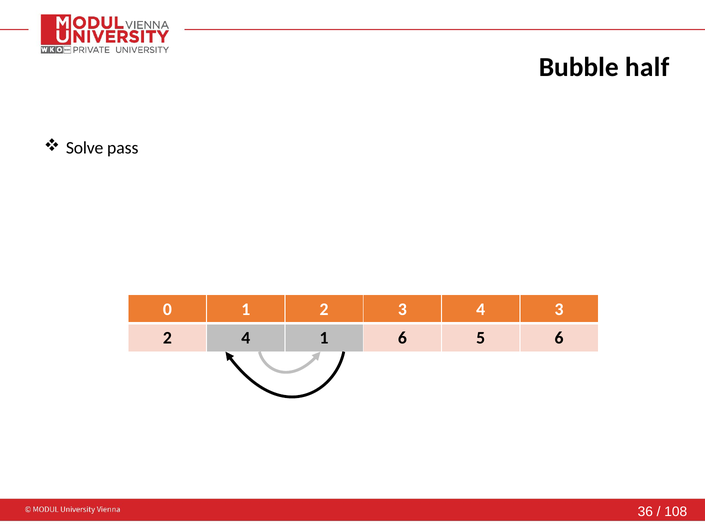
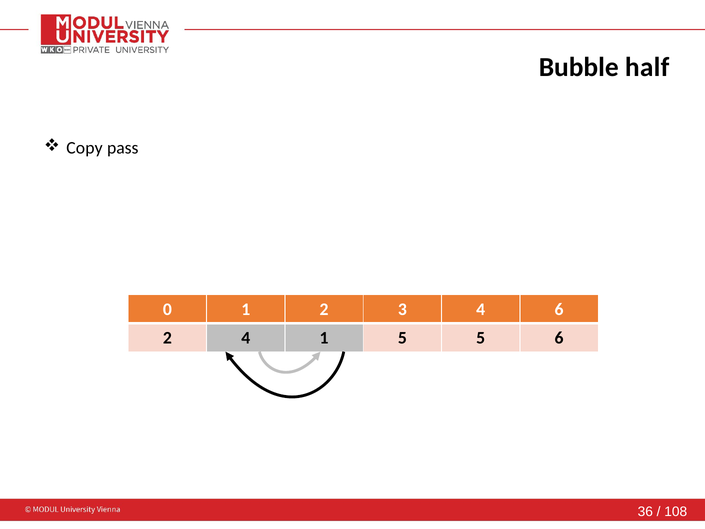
Solve: Solve -> Copy
4 3: 3 -> 6
1 6: 6 -> 5
